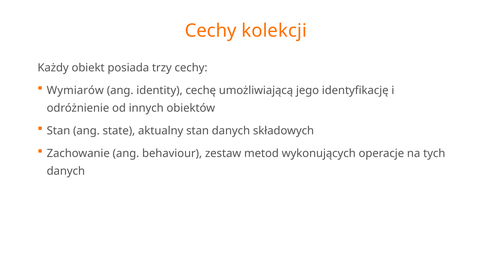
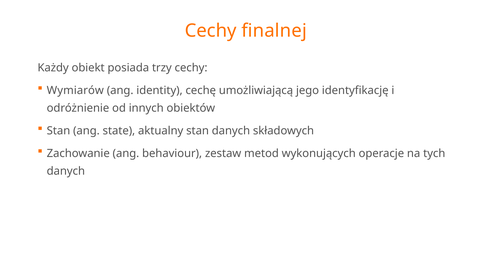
kolekcji: kolekcji -> finalnej
